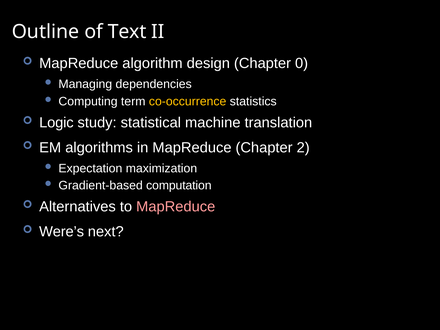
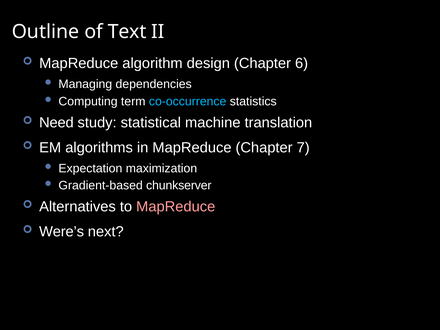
0: 0 -> 6
co-occurrence colour: yellow -> light blue
Logic: Logic -> Need
2: 2 -> 7
computation: computation -> chunkserver
